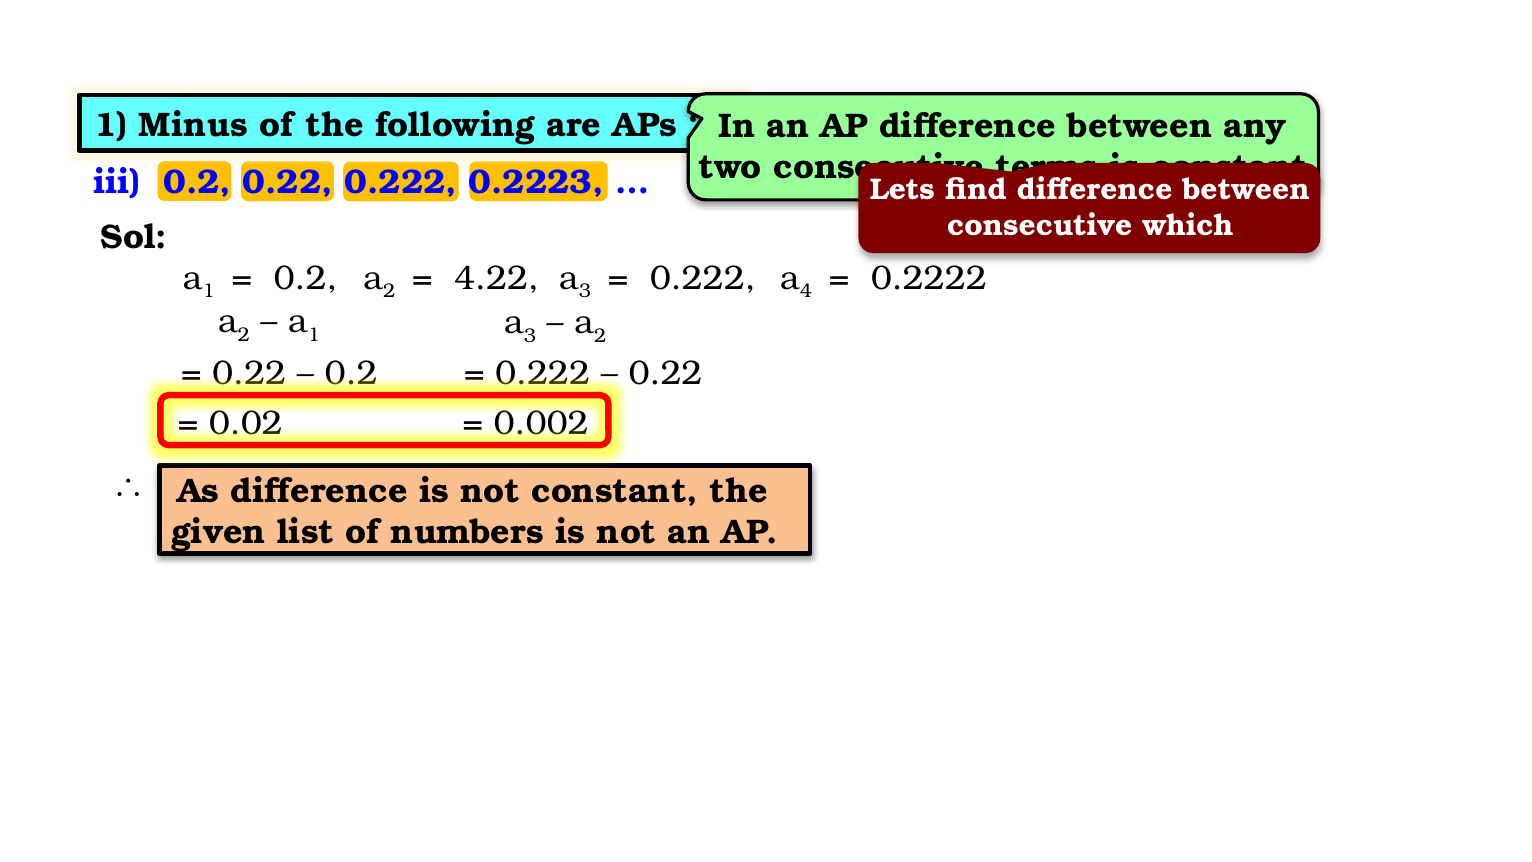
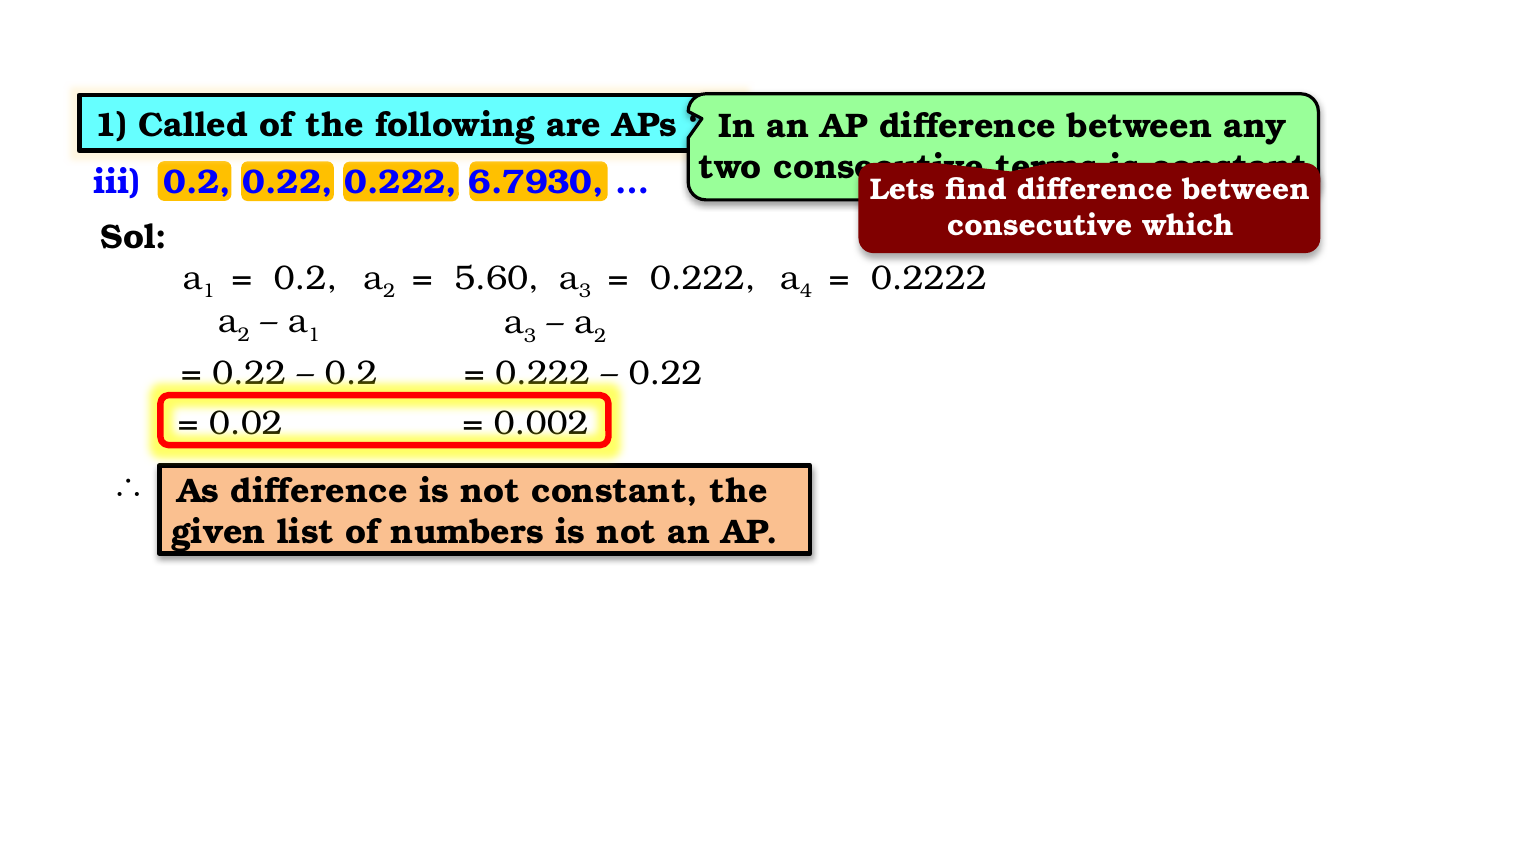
Minus: Minus -> Called
0.2223: 0.2223 -> 6.7930
4.22: 4.22 -> 5.60
